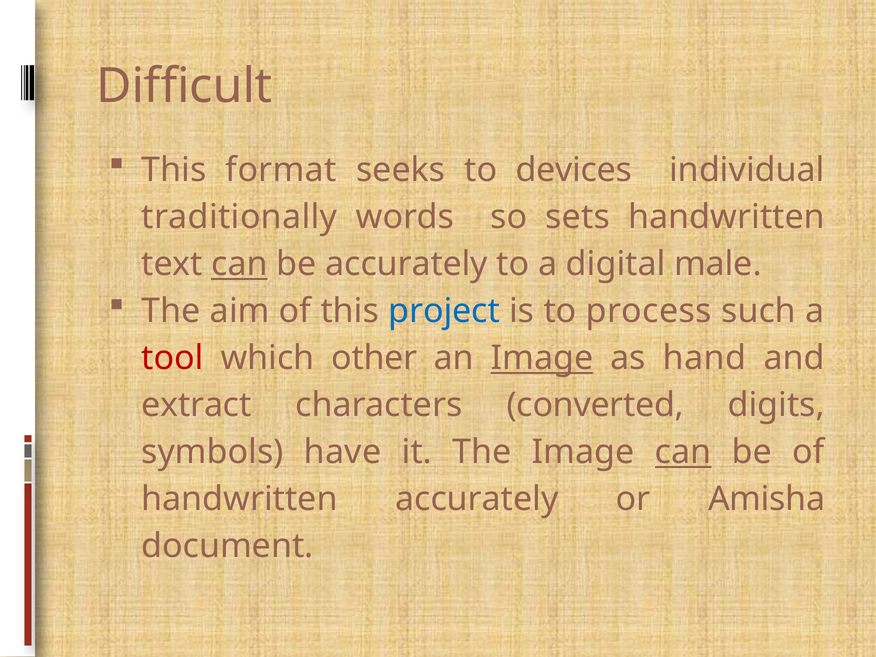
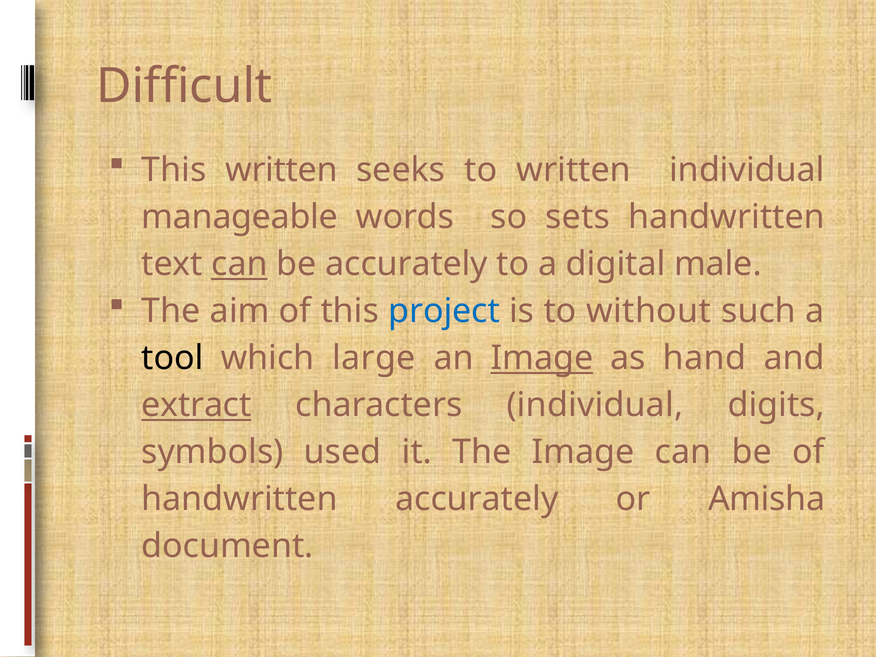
This format: format -> written
to devices: devices -> written
traditionally: traditionally -> manageable
process: process -> without
tool colour: red -> black
other: other -> large
extract underline: none -> present
characters converted: converted -> individual
have: have -> used
can at (683, 452) underline: present -> none
